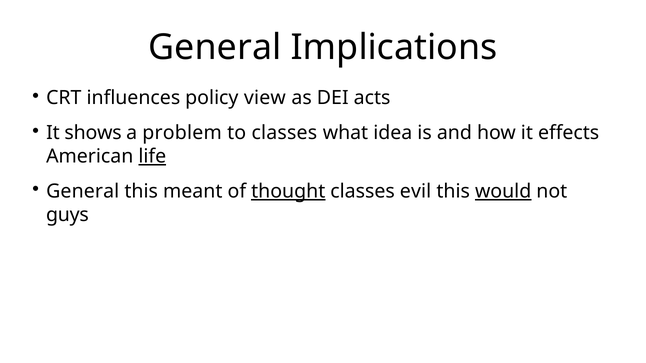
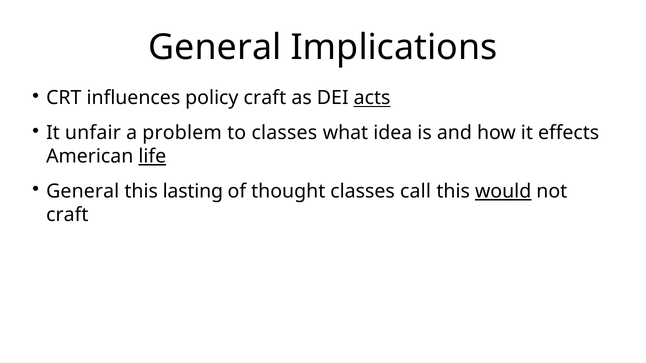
policy view: view -> craft
acts underline: none -> present
shows: shows -> unfair
meant: meant -> lasting
thought underline: present -> none
evil: evil -> call
guys at (67, 215): guys -> craft
